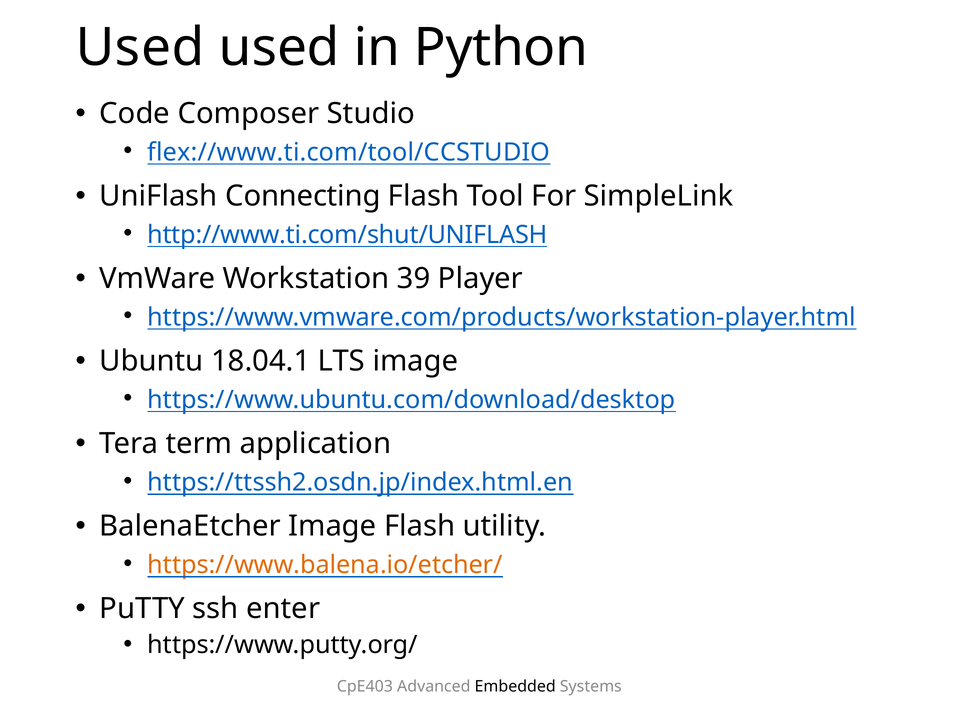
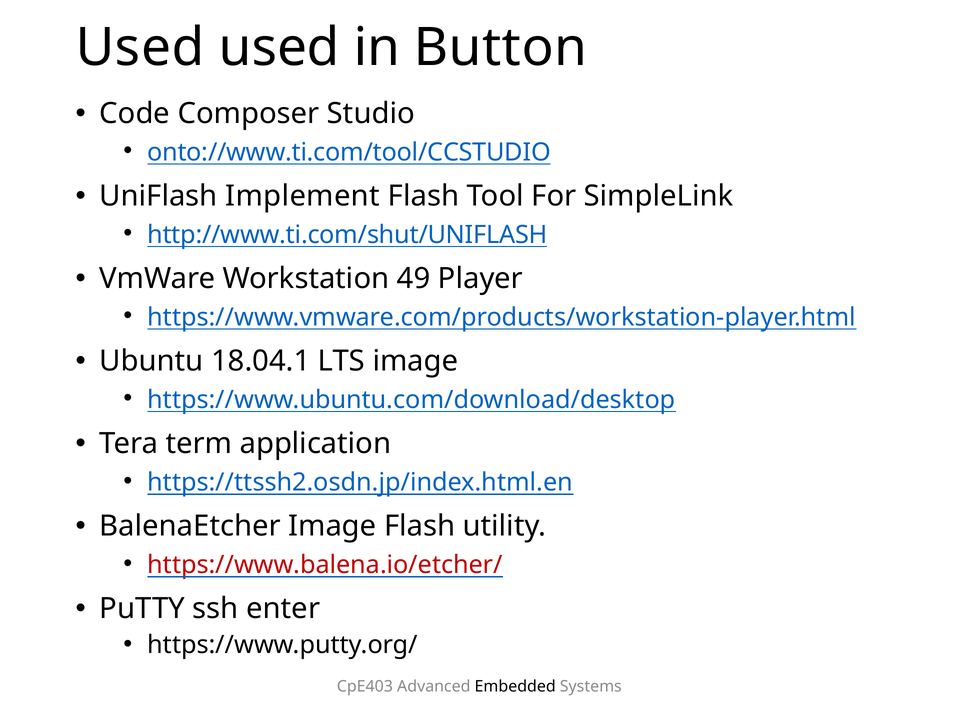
Python: Python -> Button
flex://www.ti.com/tool/CCSTUDIO: flex://www.ti.com/tool/CCSTUDIO -> onto://www.ti.com/tool/CCSTUDIO
Connecting: Connecting -> Implement
39: 39 -> 49
https://www.balena.io/etcher/ colour: orange -> red
